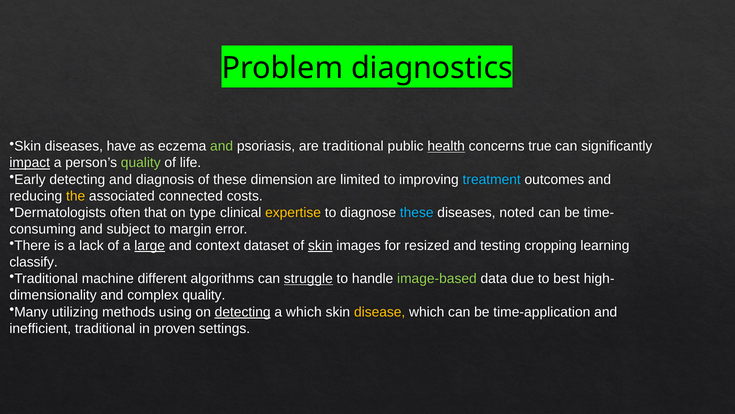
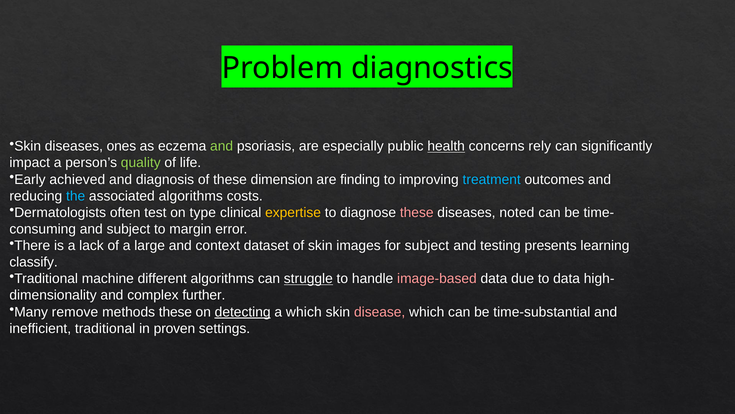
have: have -> ones
are traditional: traditional -> especially
true: true -> rely
impact underline: present -> none
Early detecting: detecting -> achieved
limited: limited -> finding
the colour: yellow -> light blue
associated connected: connected -> algorithms
that: that -> test
these at (417, 212) colour: light blue -> pink
large underline: present -> none
skin at (320, 245) underline: present -> none
for resized: resized -> subject
cropping: cropping -> presents
image-based colour: light green -> pink
to best: best -> data
complex quality: quality -> further
utilizing: utilizing -> remove
methods using: using -> these
disease colour: yellow -> pink
time-application: time-application -> time-substantial
